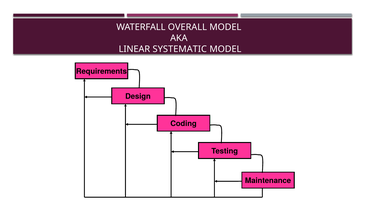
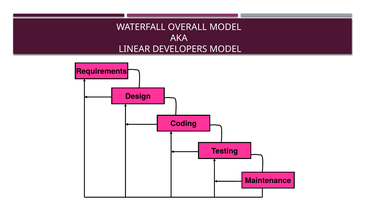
SYSTEMATIC: SYSTEMATIC -> DEVELOPERS
